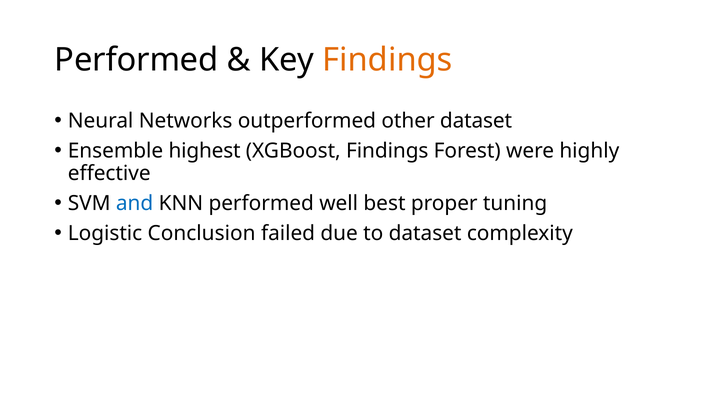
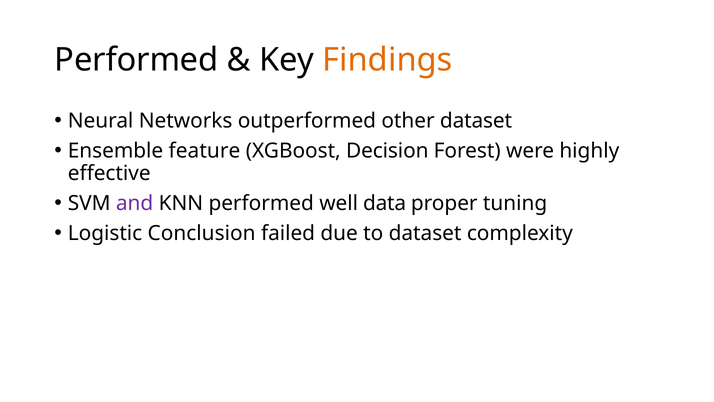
highest: highest -> feature
XGBoost Findings: Findings -> Decision
and colour: blue -> purple
best: best -> data
